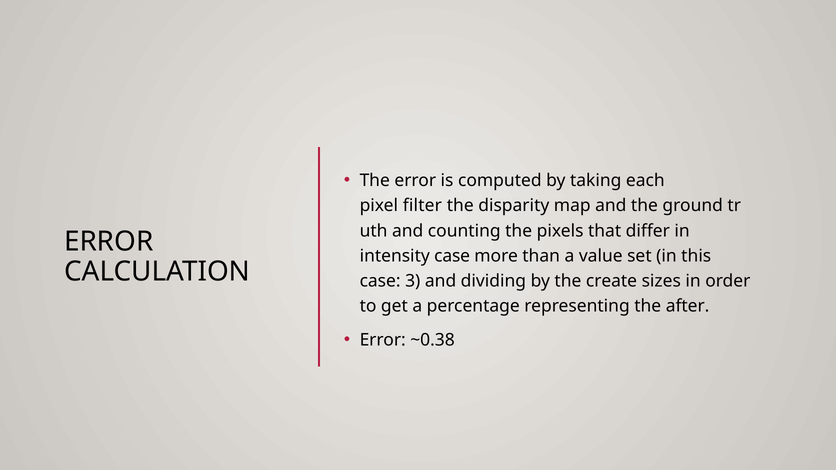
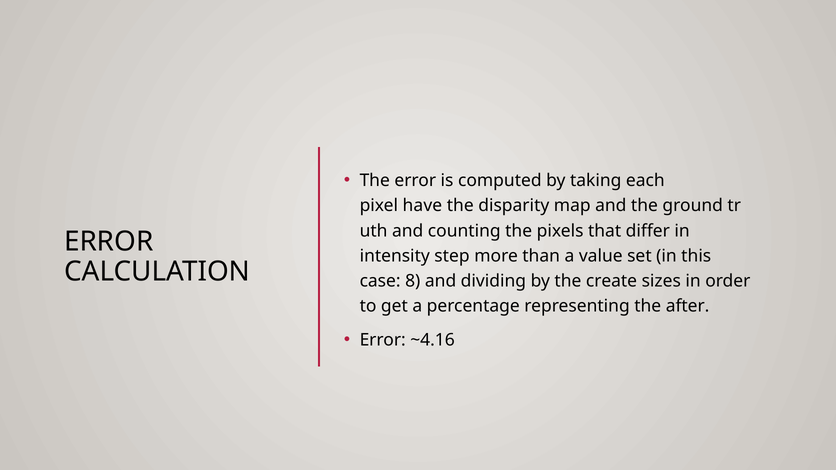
filter: filter -> have
intensity case: case -> step
3: 3 -> 8
~0.38: ~0.38 -> ~4.16
